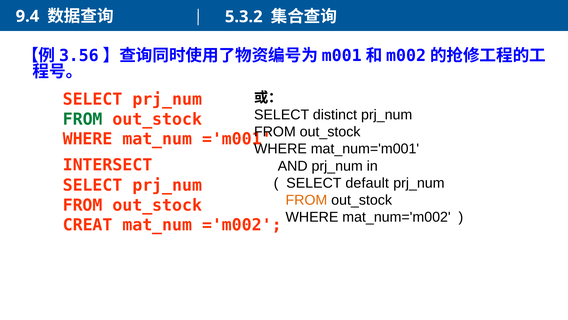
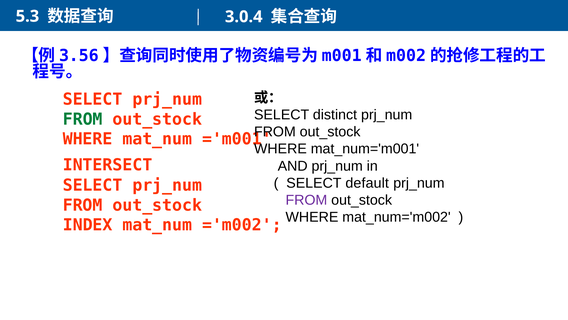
9.4: 9.4 -> 5.3
5.3.2: 5.3.2 -> 3.0.4
FROM at (306, 200) colour: orange -> purple
CREAT: CREAT -> INDEX
